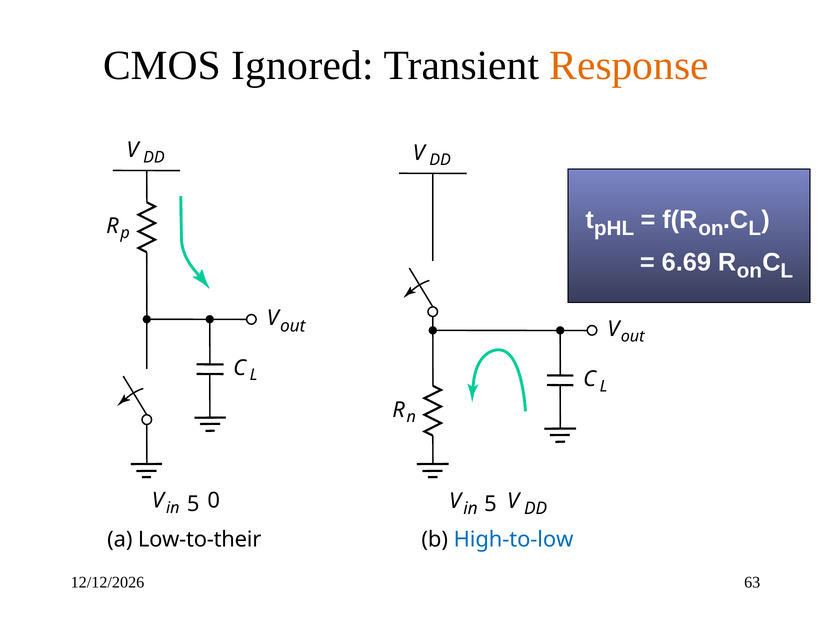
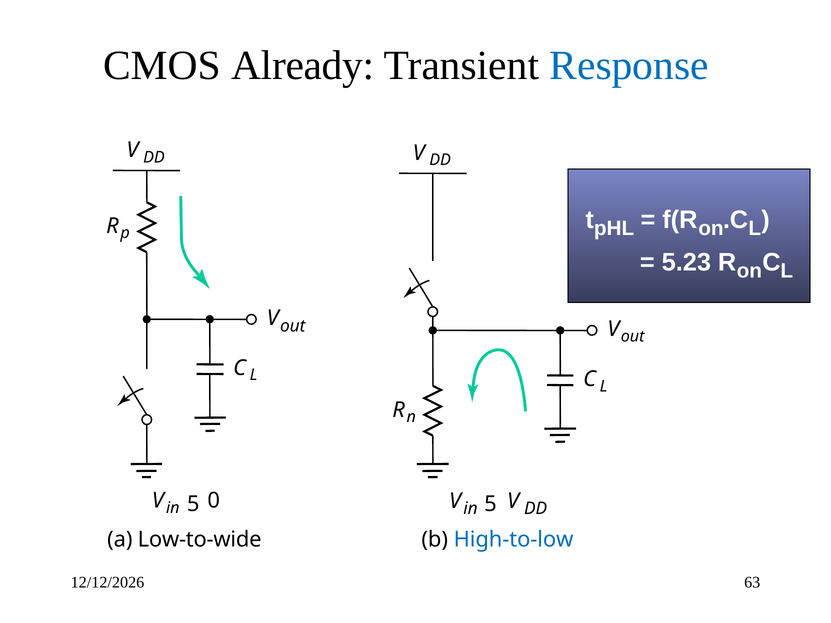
Ignored: Ignored -> Already
Response colour: orange -> blue
6.69: 6.69 -> 5.23
Low-to-their: Low-to-their -> Low-to-wide
